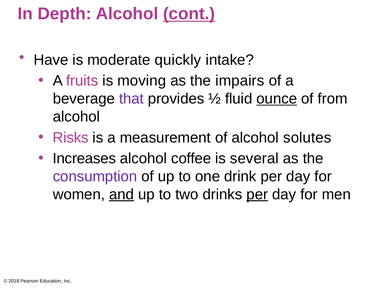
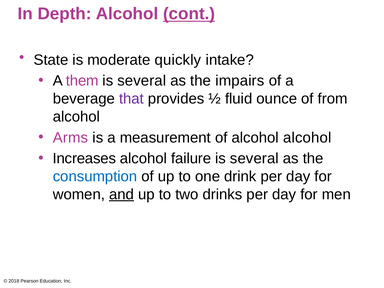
Have: Have -> State
fruits: fruits -> them
moving at (142, 81): moving -> several
ounce underline: present -> none
Risks: Risks -> Arms
alcohol solutes: solutes -> alcohol
coffee: coffee -> failure
consumption colour: purple -> blue
per at (257, 194) underline: present -> none
